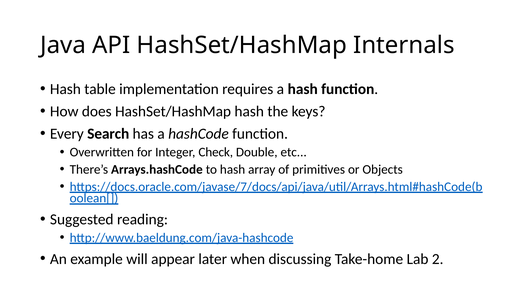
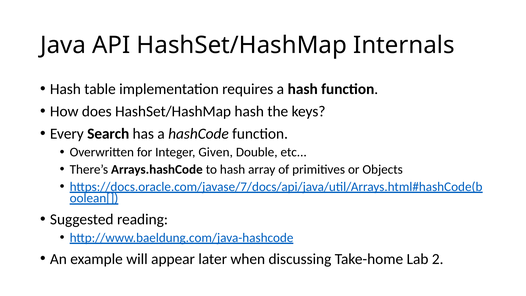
Check: Check -> Given
